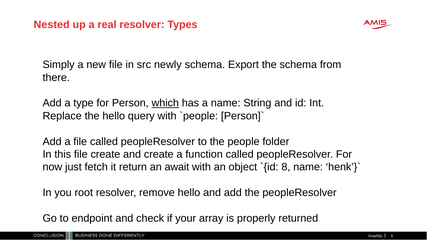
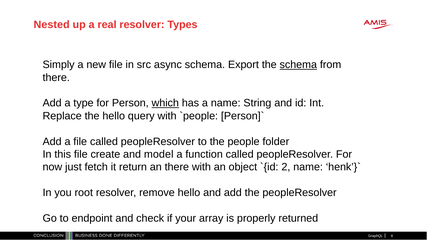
newly: newly -> async
schema at (298, 65) underline: none -> present
and create: create -> model
an await: await -> there
8 at (286, 167): 8 -> 2
